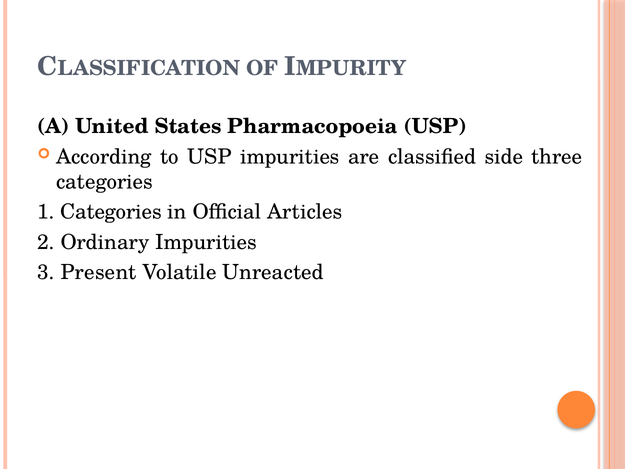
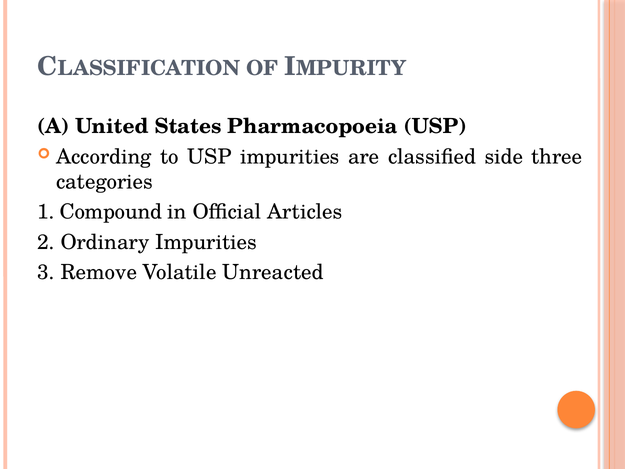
1 Categories: Categories -> Compound
Present: Present -> Remove
